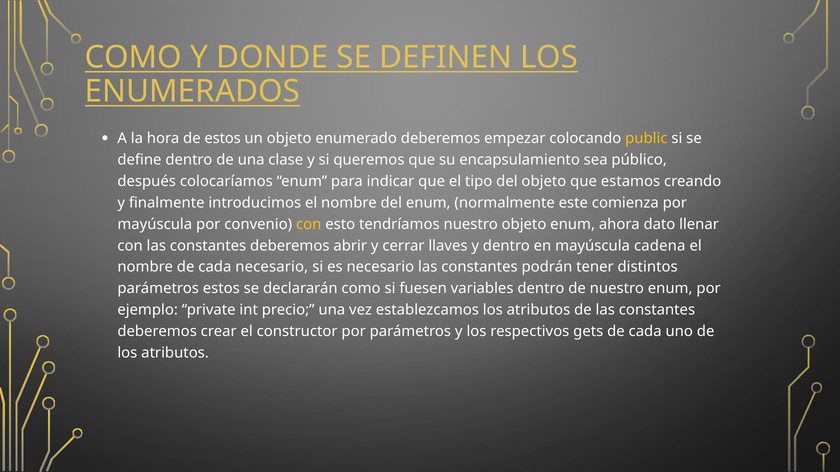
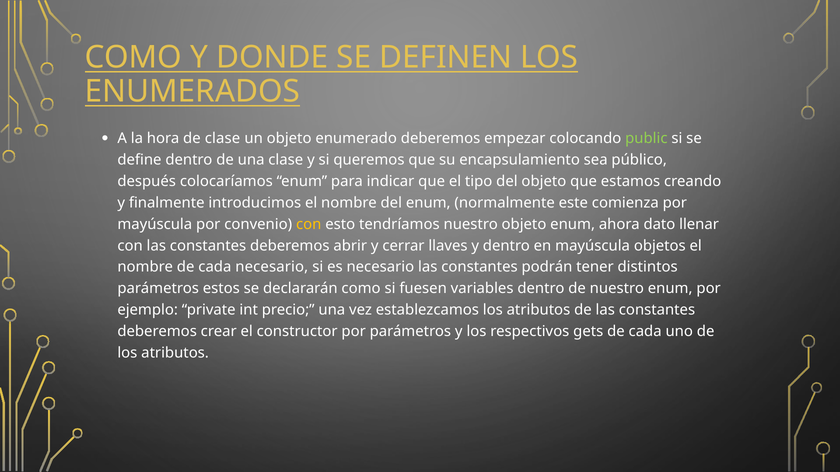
de estos: estos -> clase
public colour: yellow -> light green
cadena: cadena -> objetos
